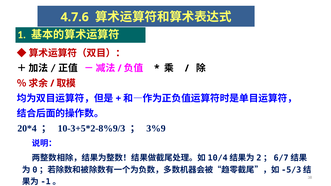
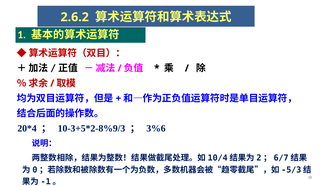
4.7.6: 4.7.6 -> 2.6.2
3%9: 3%9 -> 3%6
